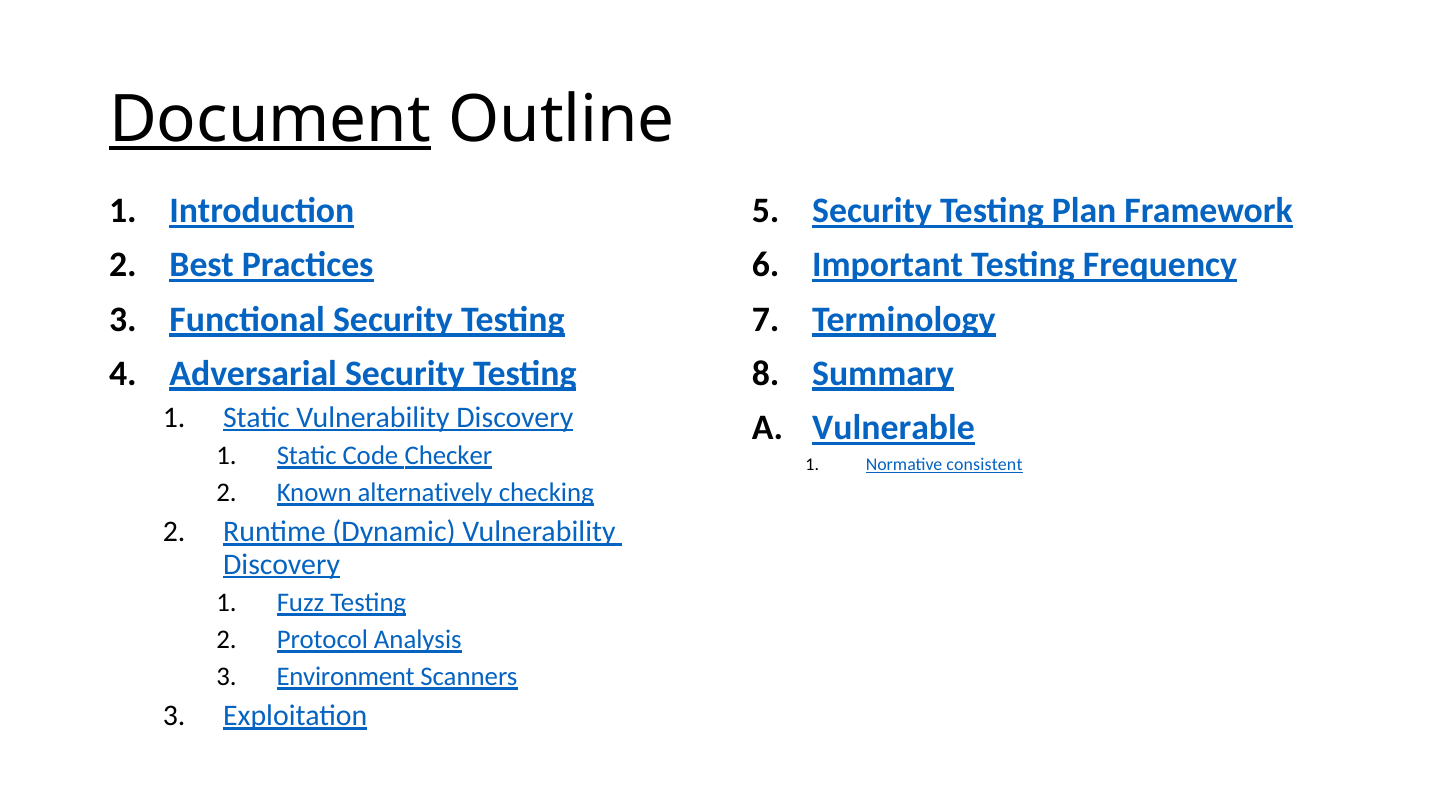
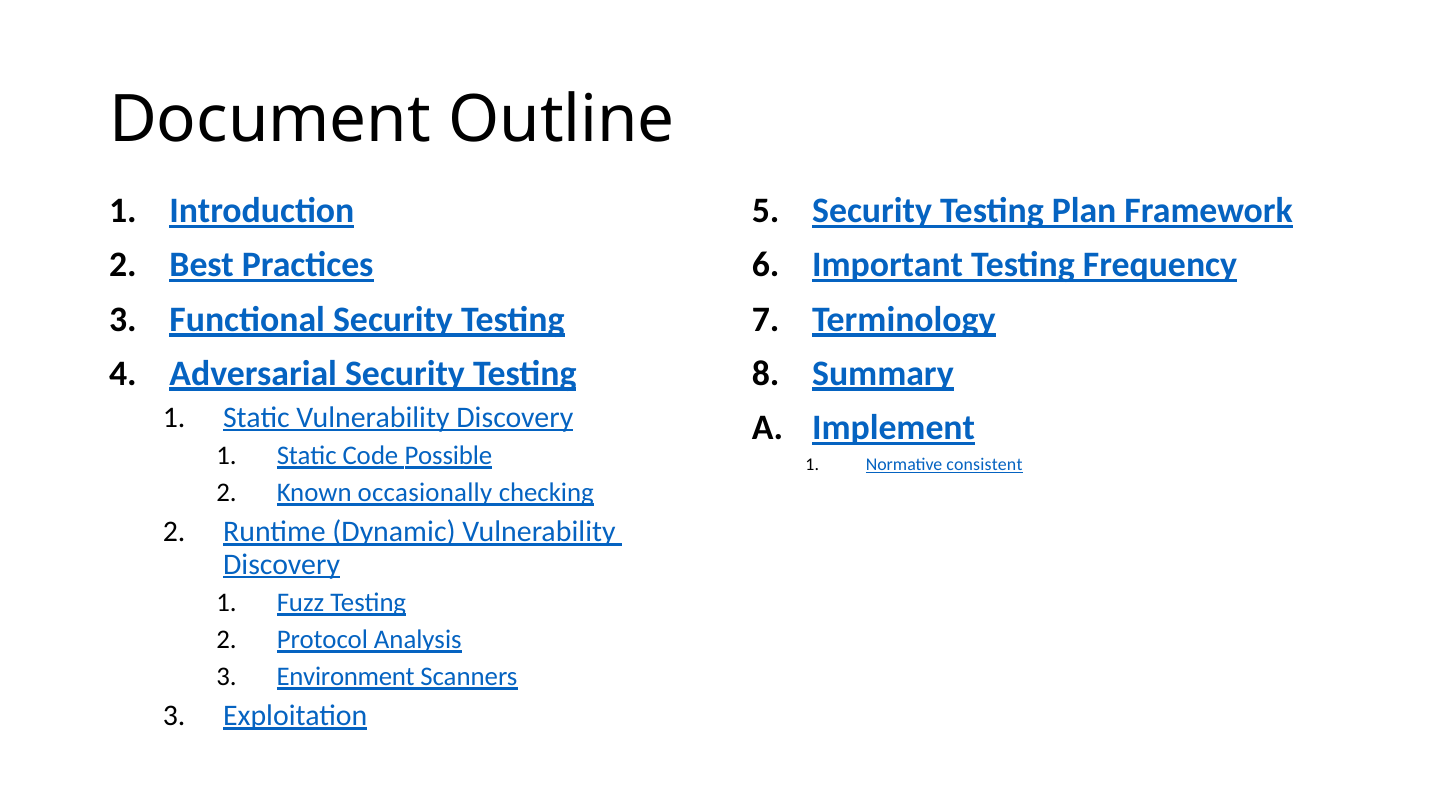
Document underline: present -> none
Vulnerable: Vulnerable -> Implement
Checker: Checker -> Possible
alternatively: alternatively -> occasionally
